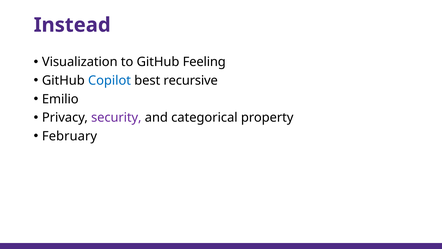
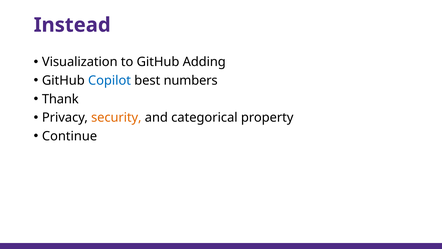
Feeling: Feeling -> Adding
recursive: recursive -> numbers
Emilio: Emilio -> Thank
security colour: purple -> orange
February: February -> Continue
